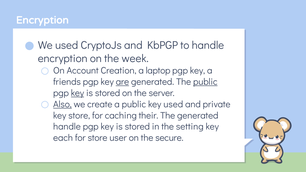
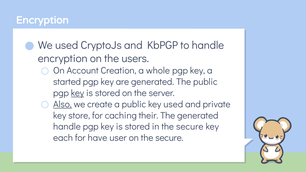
week: week -> users
laptop: laptop -> whole
friends: friends -> started
are underline: present -> none
public at (205, 82) underline: present -> none
in the setting: setting -> secure
for store: store -> have
